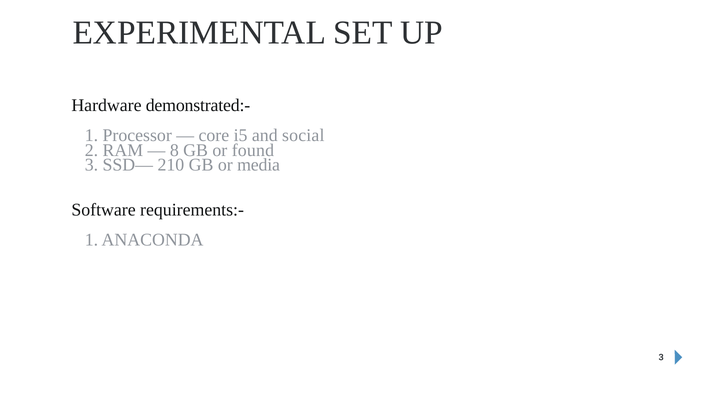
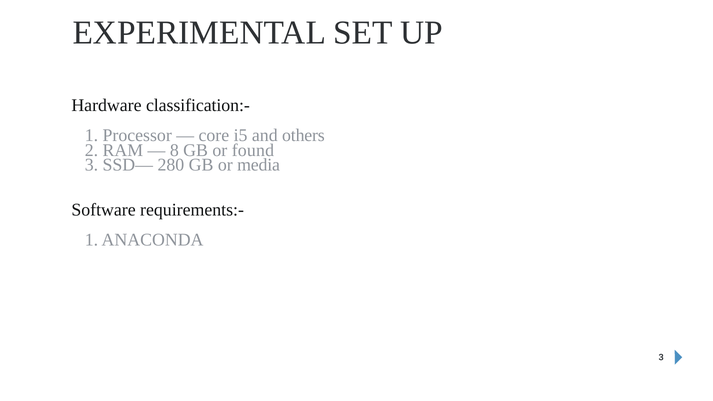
demonstrated:-: demonstrated:- -> classification:-
social: social -> others
210: 210 -> 280
